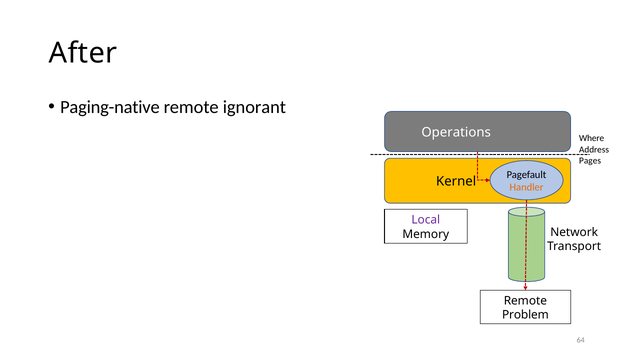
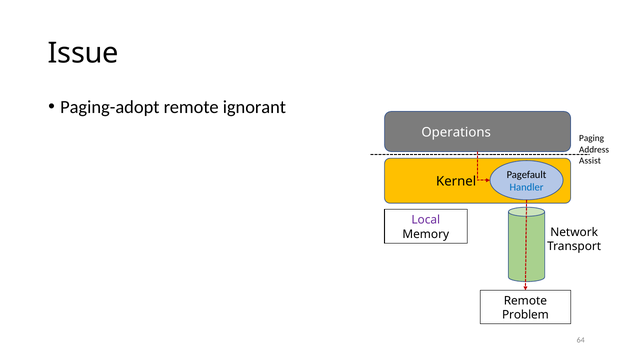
After: After -> Issue
Paging-native: Paging-native -> Paging-adopt
Where: Where -> Paging
Pages: Pages -> Assist
Handler colour: orange -> blue
